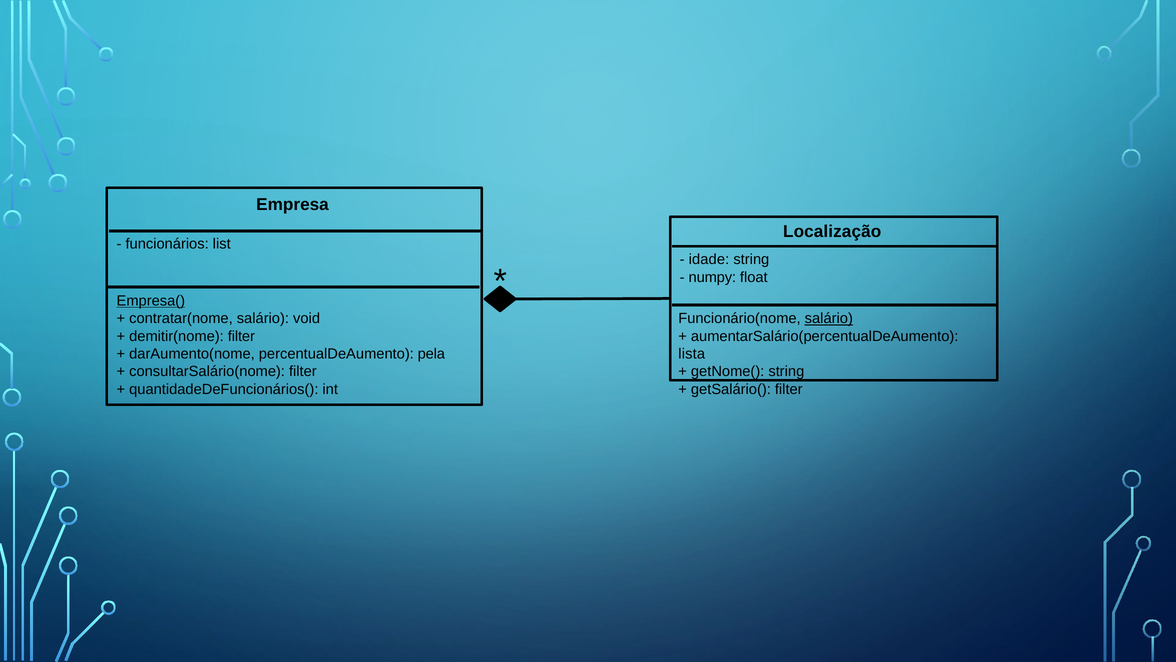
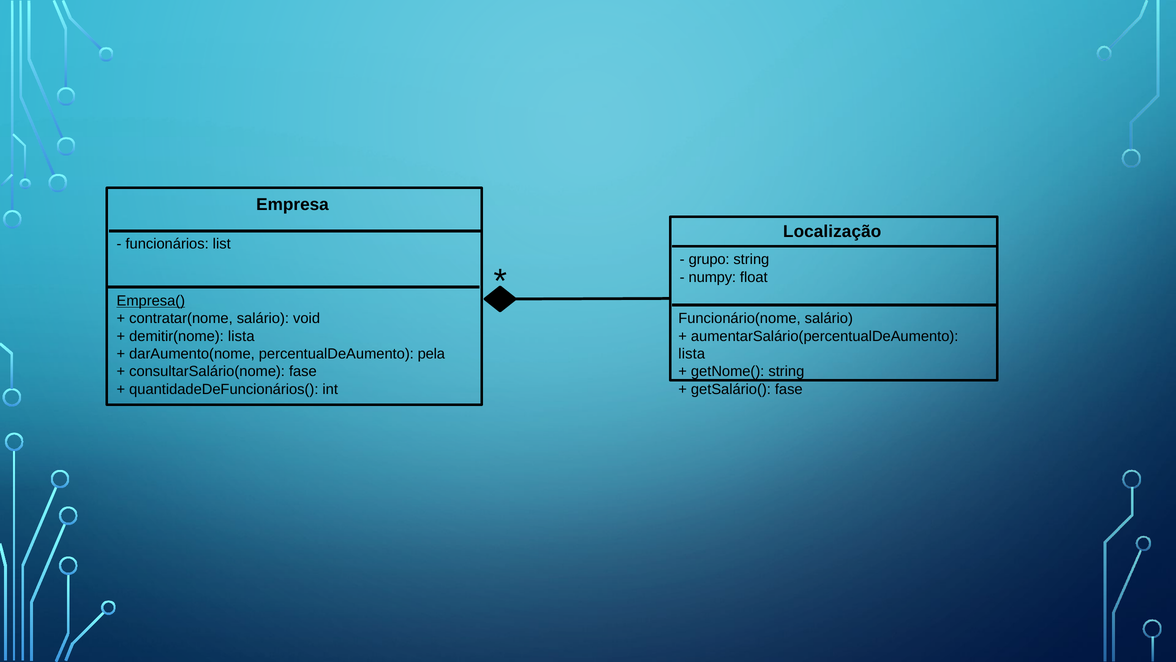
idade: idade -> grupo
salário at (829, 318) underline: present -> none
demitir(nome filter: filter -> lista
consultarSalário(nome filter: filter -> fase
getSalário( filter: filter -> fase
